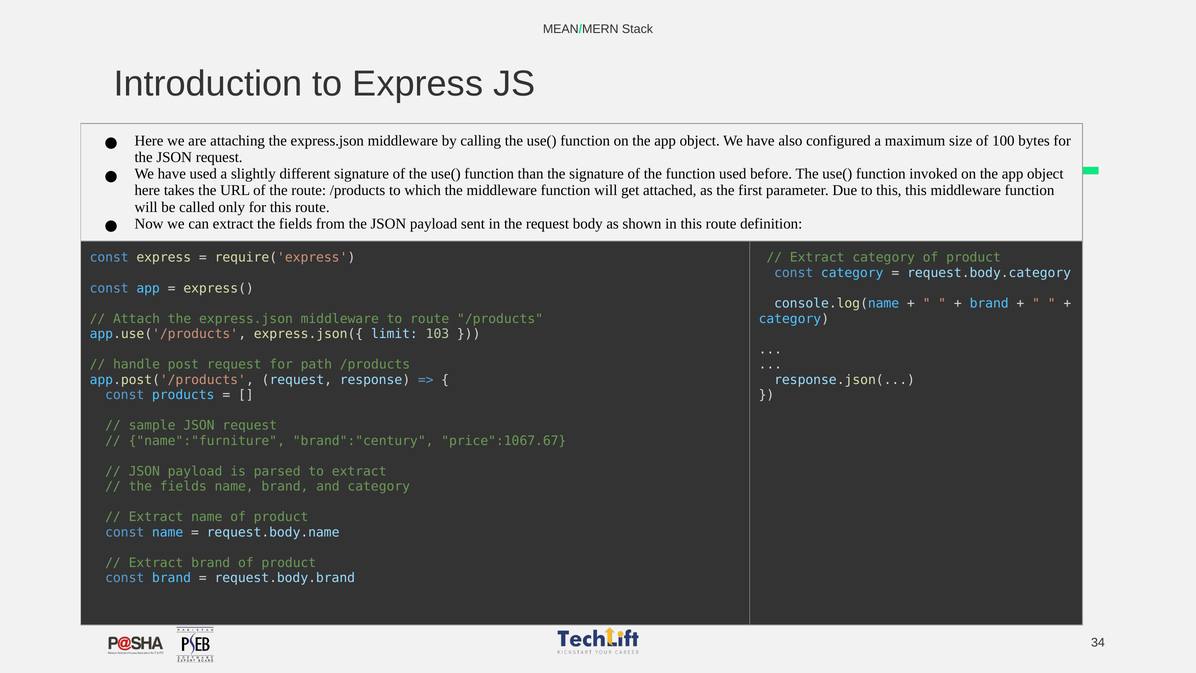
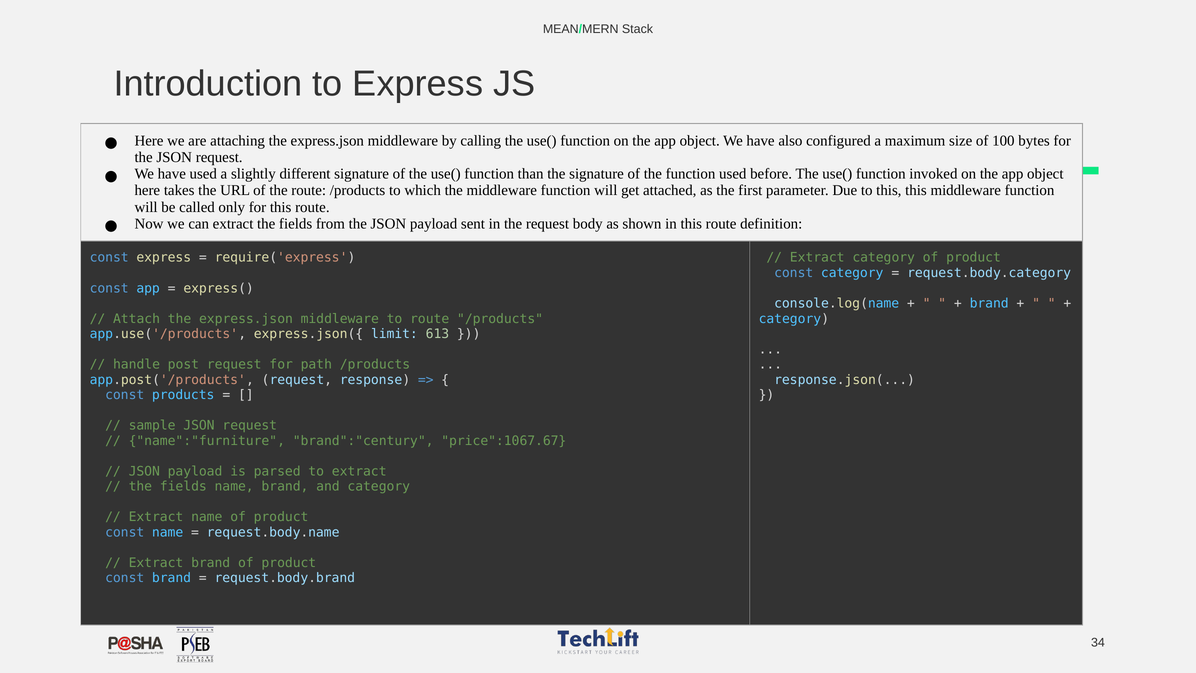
103: 103 -> 613
